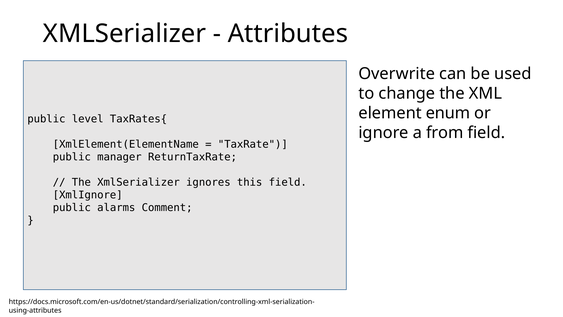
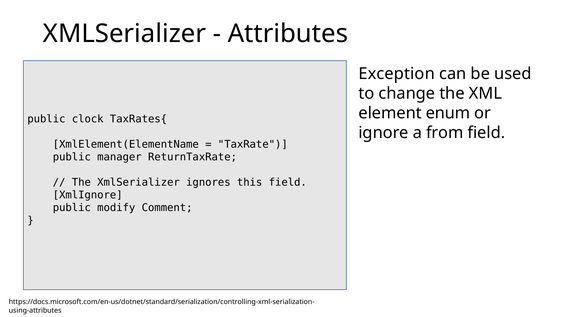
Overwrite: Overwrite -> Exception
level: level -> clock
alarms: alarms -> modify
